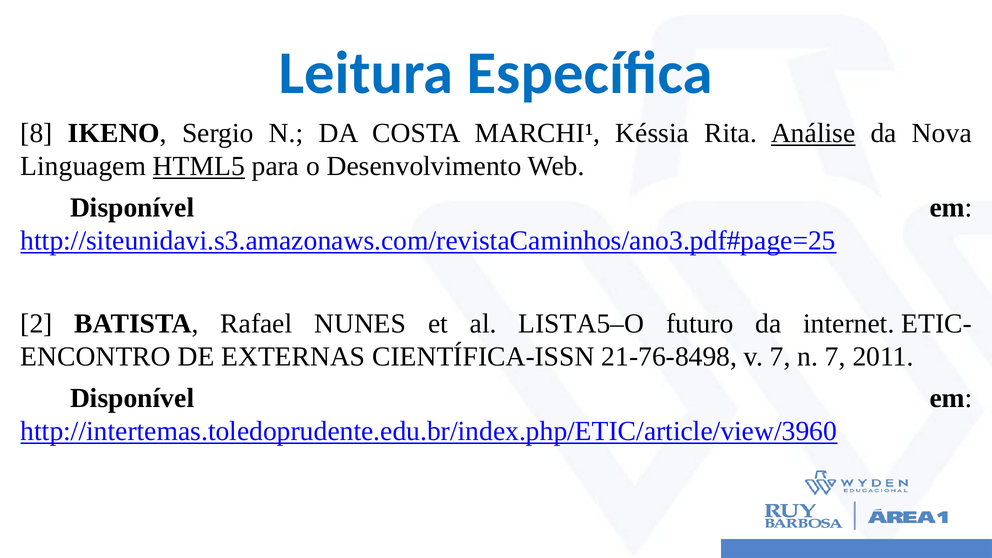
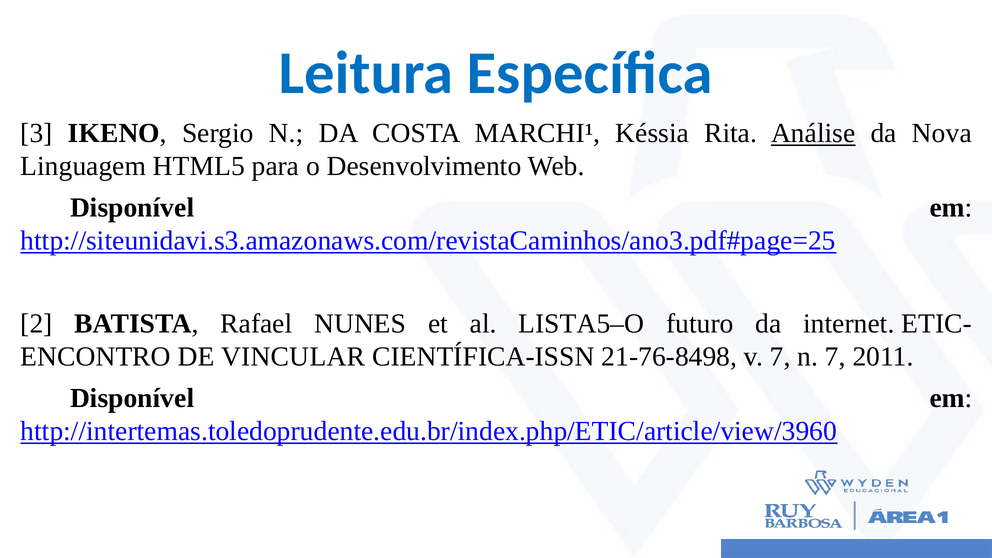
8: 8 -> 3
HTML5 underline: present -> none
EXTERNAS: EXTERNAS -> VINCULAR
